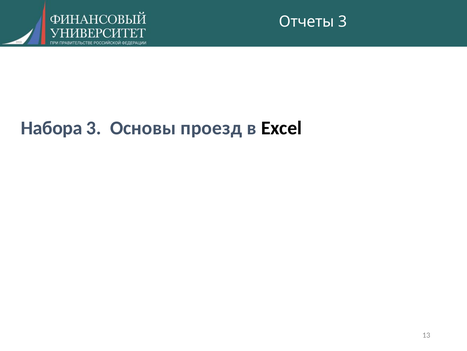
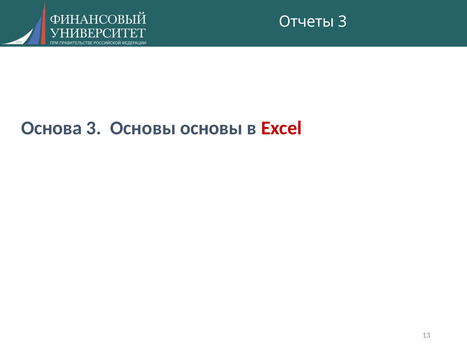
Набора: Набора -> Основа
Основы проезд: проезд -> основы
Excel colour: black -> red
